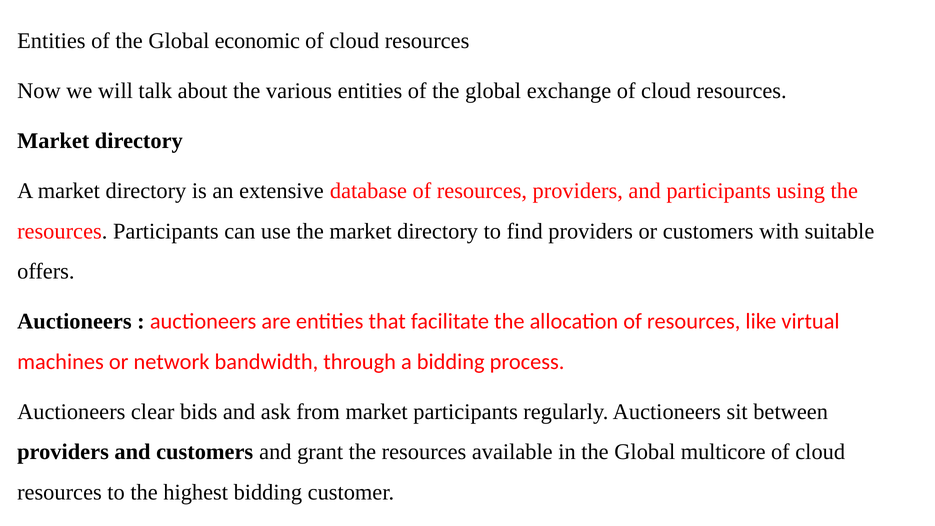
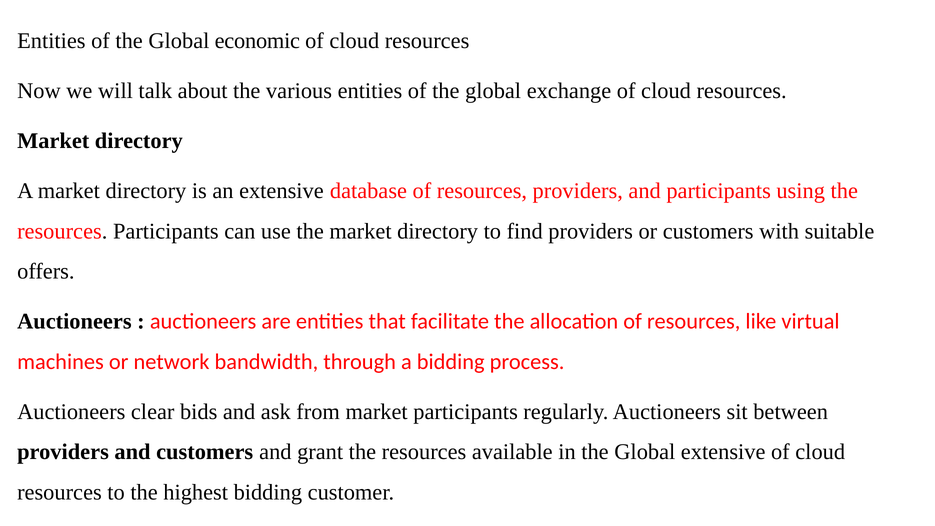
Global multicore: multicore -> extensive
